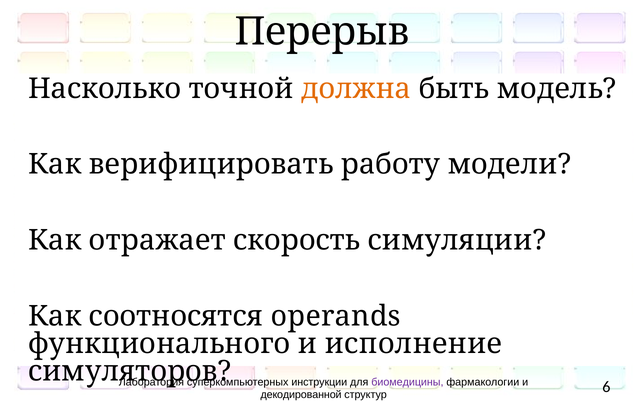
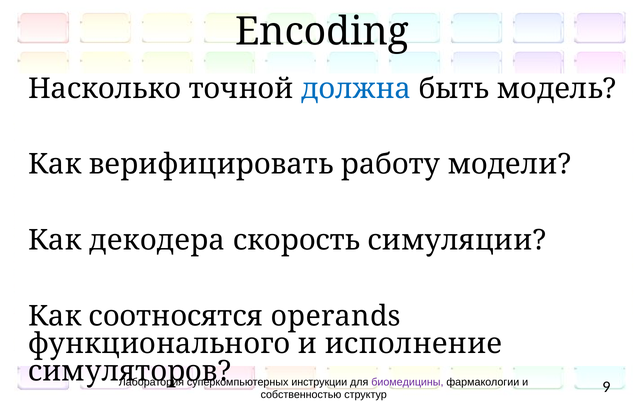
Перерыв: Перерыв -> Encoding
должна colour: orange -> blue
отражает: отражает -> декодера
декодированной: декодированной -> собственностью
6: 6 -> 9
